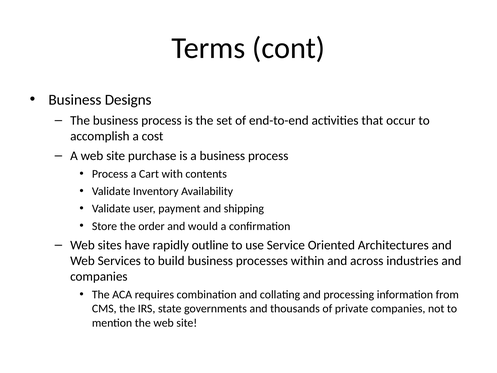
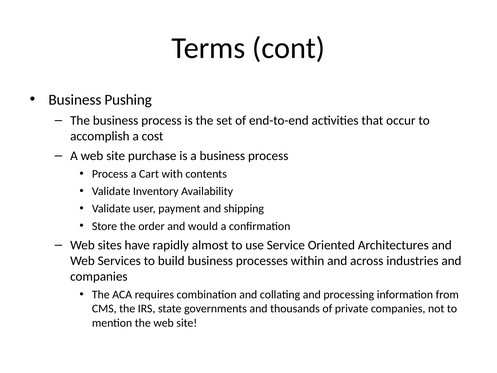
Designs: Designs -> Pushing
outline: outline -> almost
